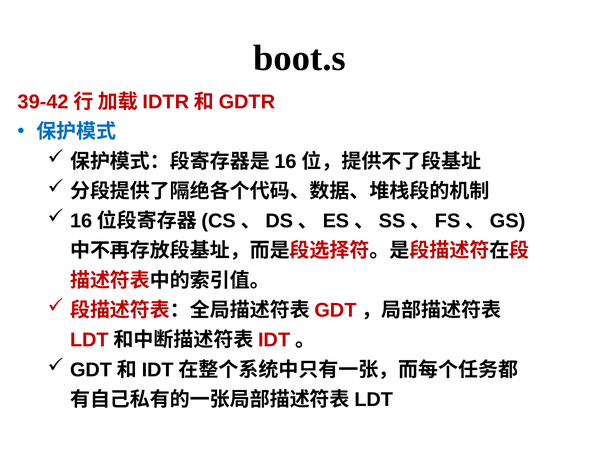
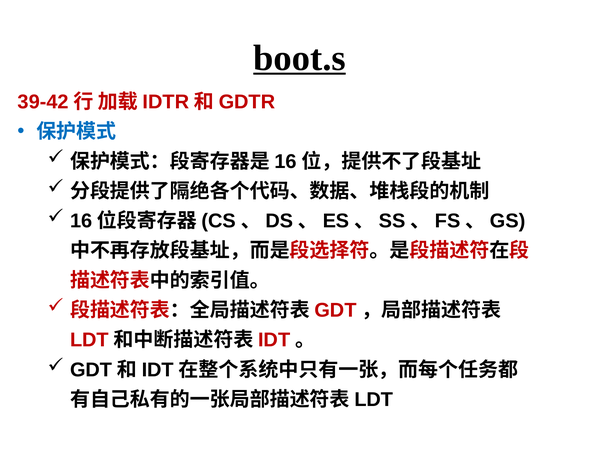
boot.s underline: none -> present
